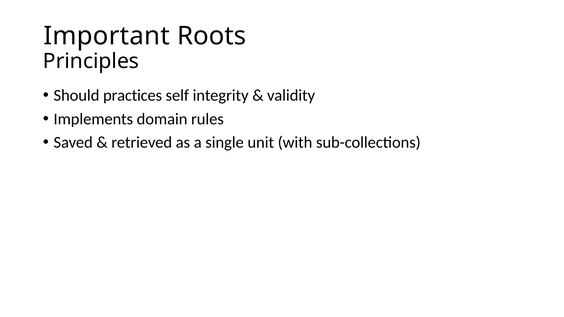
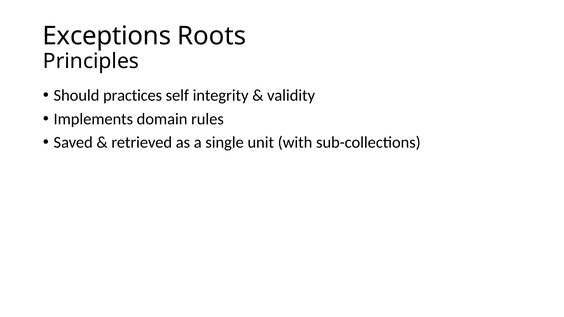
Important: Important -> Exceptions
